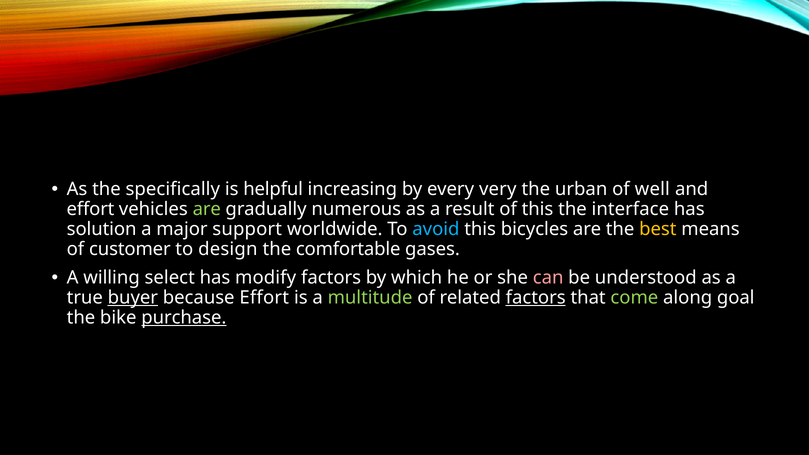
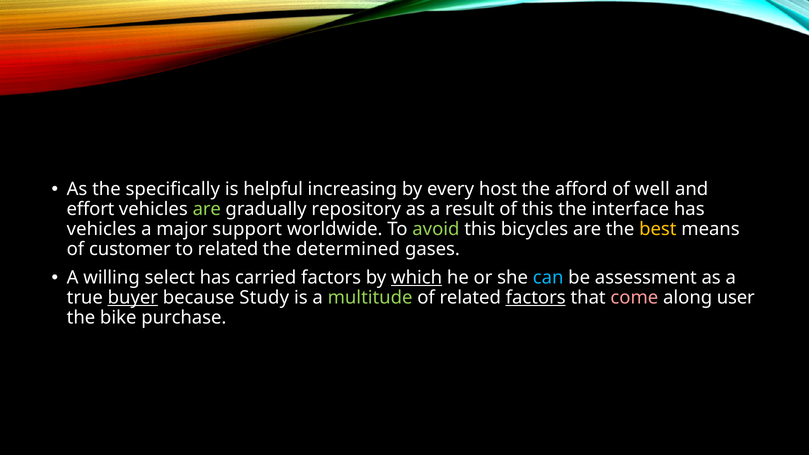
very: very -> host
urban: urban -> afford
numerous: numerous -> repository
solution at (102, 229): solution -> vehicles
avoid colour: light blue -> light green
to design: design -> related
comfortable: comfortable -> determined
modify: modify -> carried
which underline: none -> present
can colour: pink -> light blue
understood: understood -> assessment
because Effort: Effort -> Study
come colour: light green -> pink
goal: goal -> user
purchase underline: present -> none
